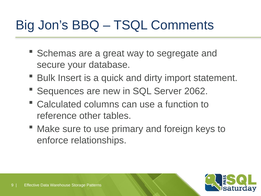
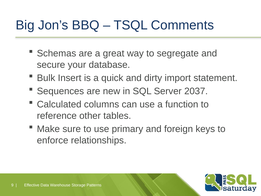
2062: 2062 -> 2037
